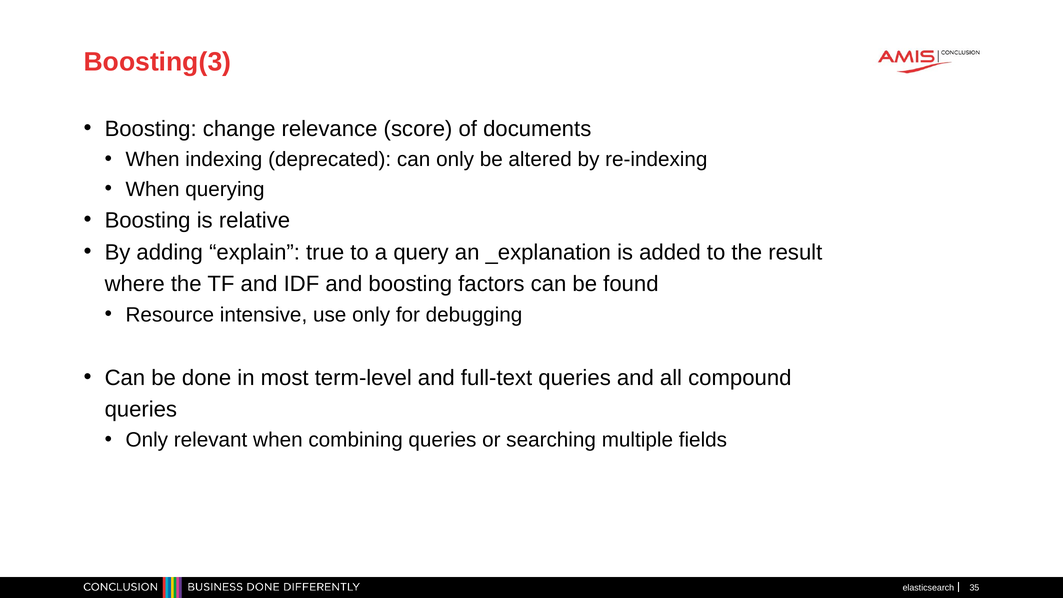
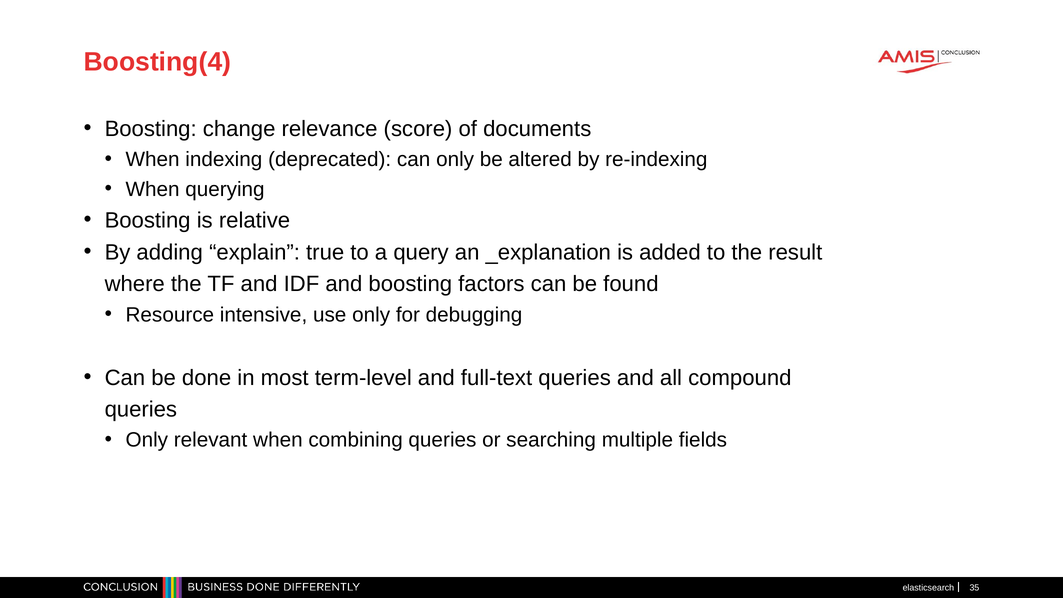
Boosting(3: Boosting(3 -> Boosting(4
